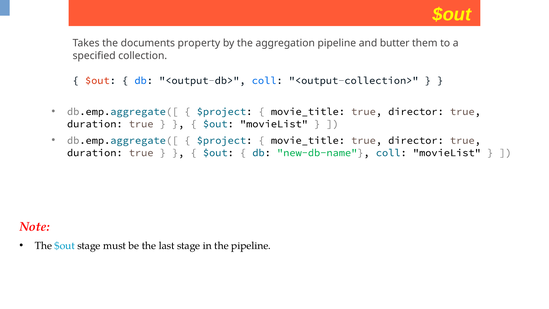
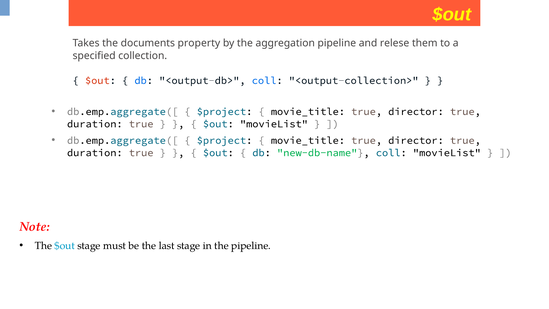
butter: butter -> relese
